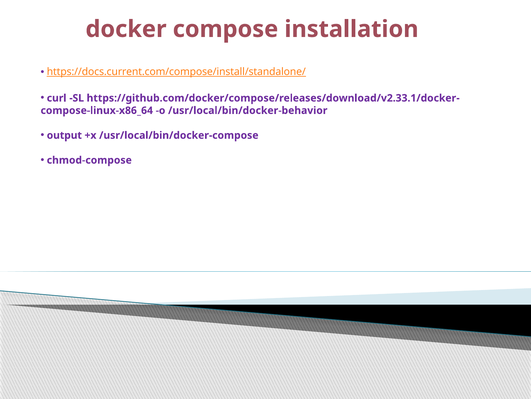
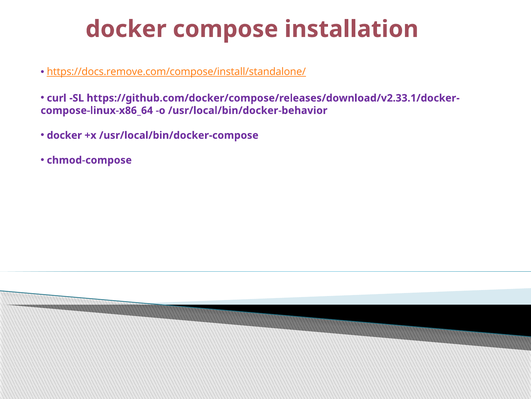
https://docs.current.com/compose/install/standalone/: https://docs.current.com/compose/install/standalone/ -> https://docs.remove.com/compose/install/standalone/
output at (64, 135): output -> docker
